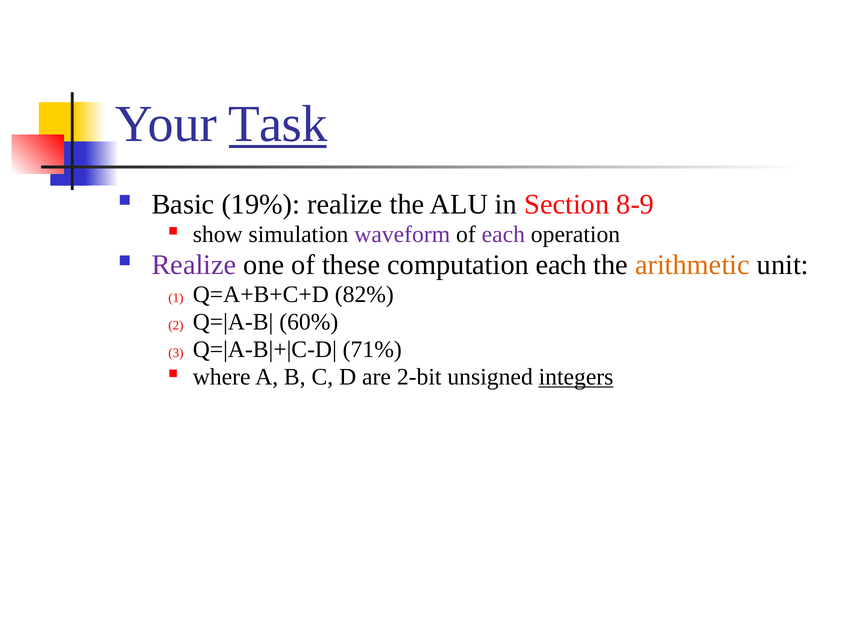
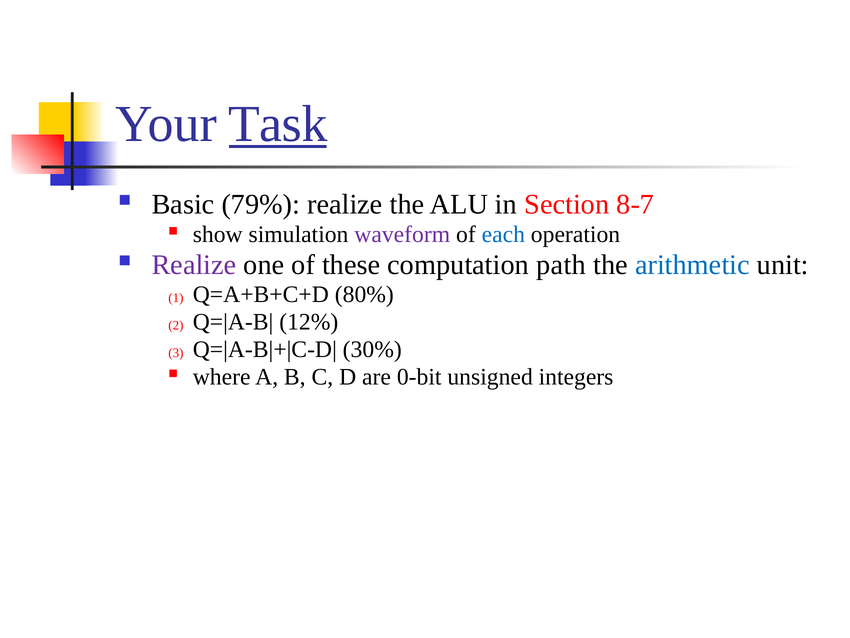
19%: 19% -> 79%
8-9: 8-9 -> 8-7
each at (503, 234) colour: purple -> blue
computation each: each -> path
arithmetic colour: orange -> blue
82%: 82% -> 80%
60%: 60% -> 12%
71%: 71% -> 30%
2-bit: 2-bit -> 0-bit
integers underline: present -> none
